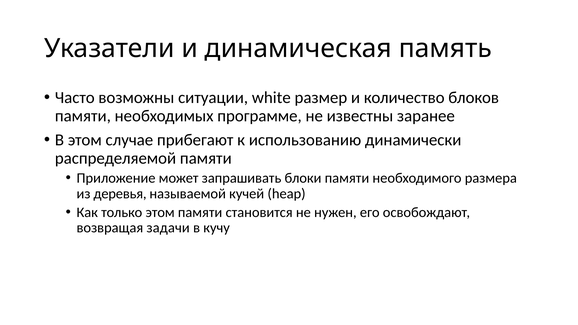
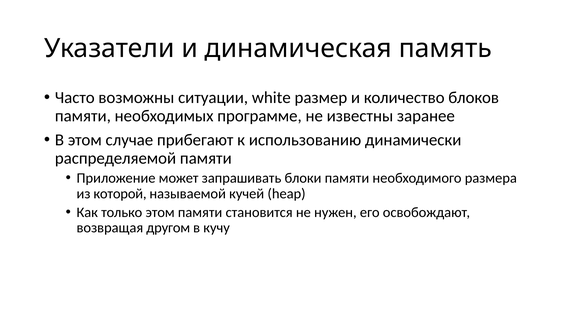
деревья: деревья -> которой
задачи: задачи -> другом
